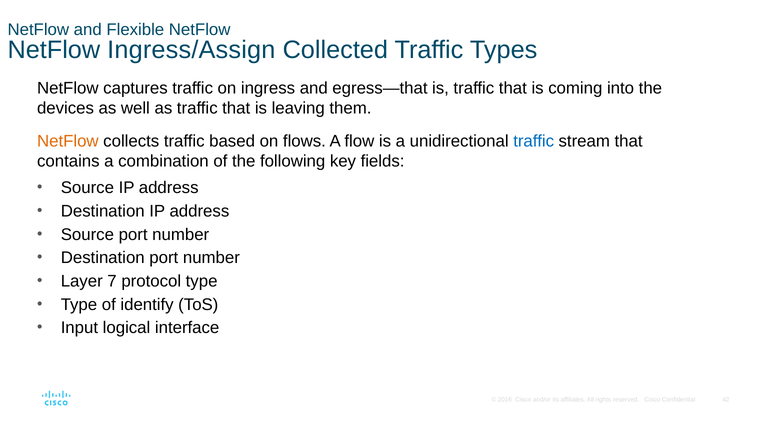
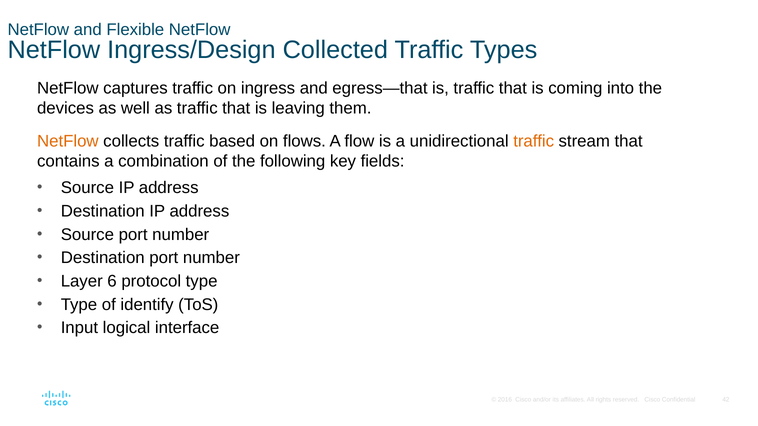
Ingress/Assign: Ingress/Assign -> Ingress/Design
traffic at (534, 141) colour: blue -> orange
7: 7 -> 6
